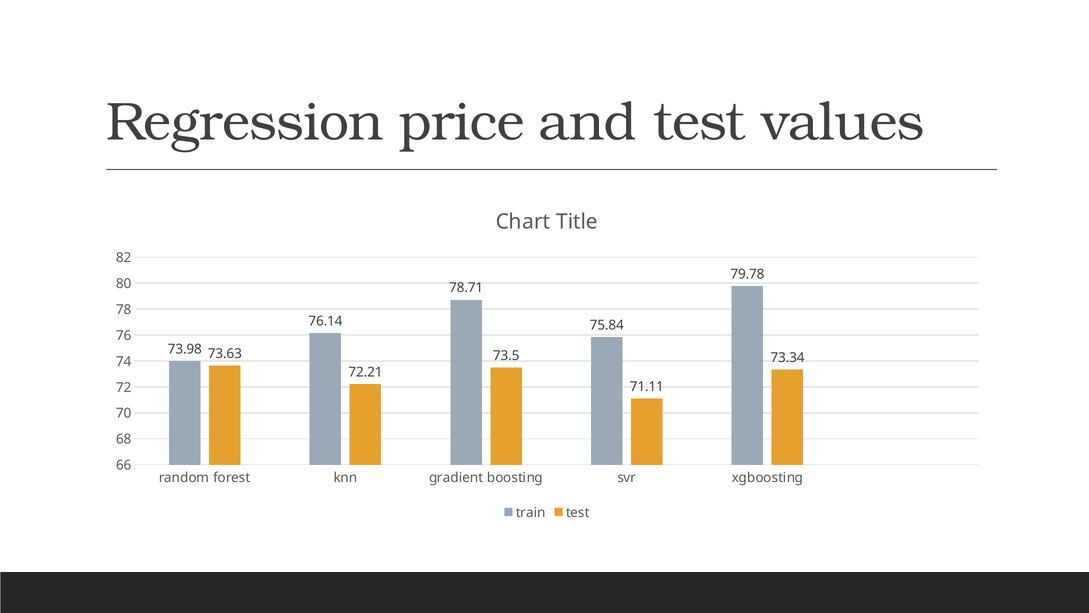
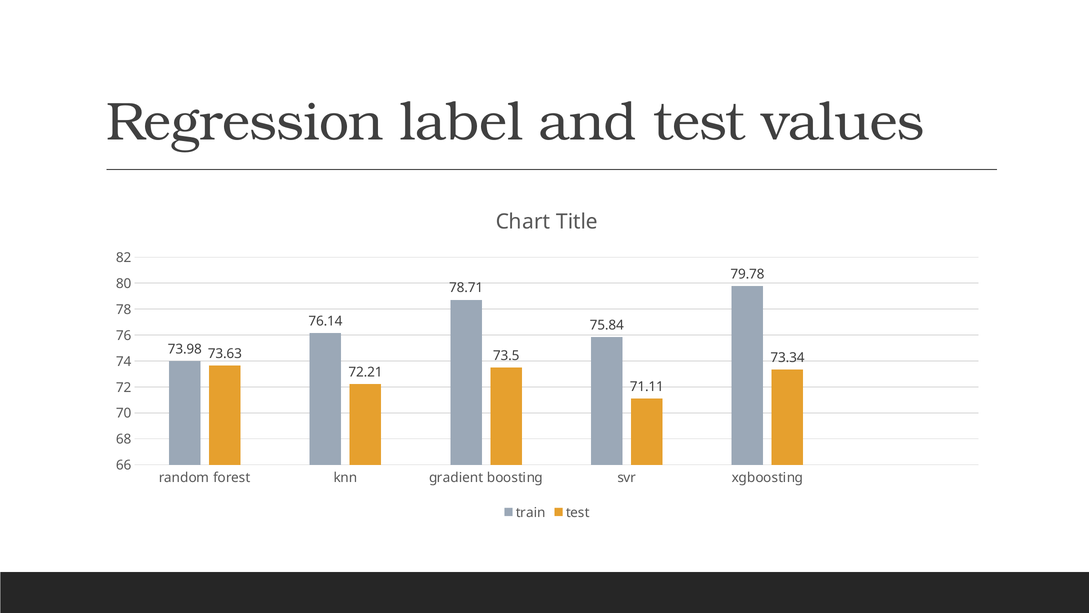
price: price -> label
